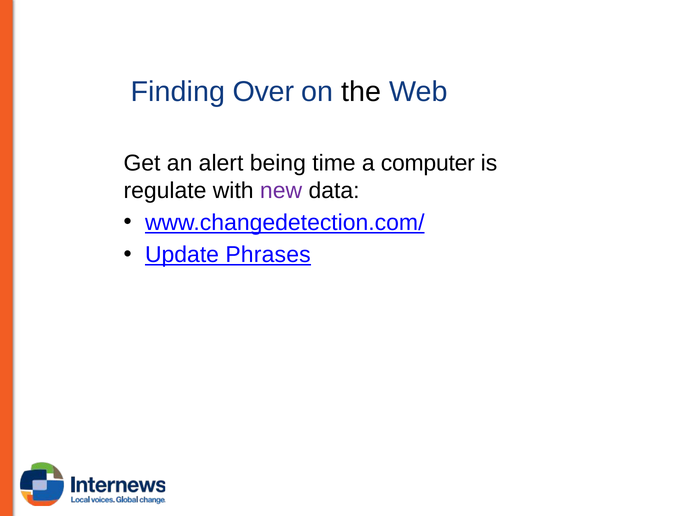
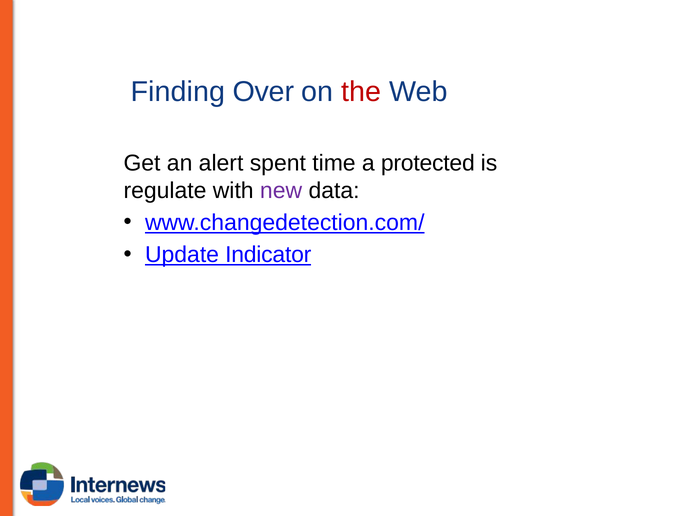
the colour: black -> red
being: being -> spent
computer: computer -> protected
Phrases: Phrases -> Indicator
